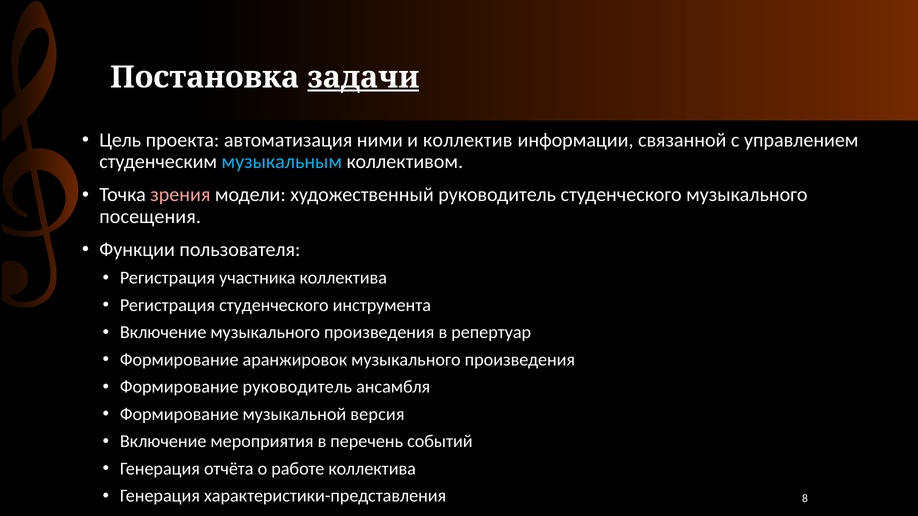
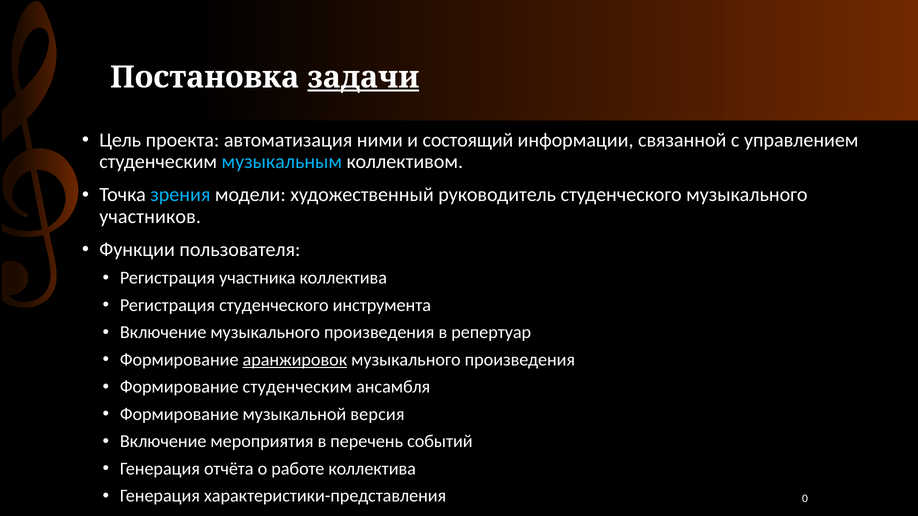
коллектив: коллектив -> состоящий
зрения colour: pink -> light blue
посещения: посещения -> участников
аранжировок underline: none -> present
Формирование руководитель: руководитель -> студенческим
8: 8 -> 0
